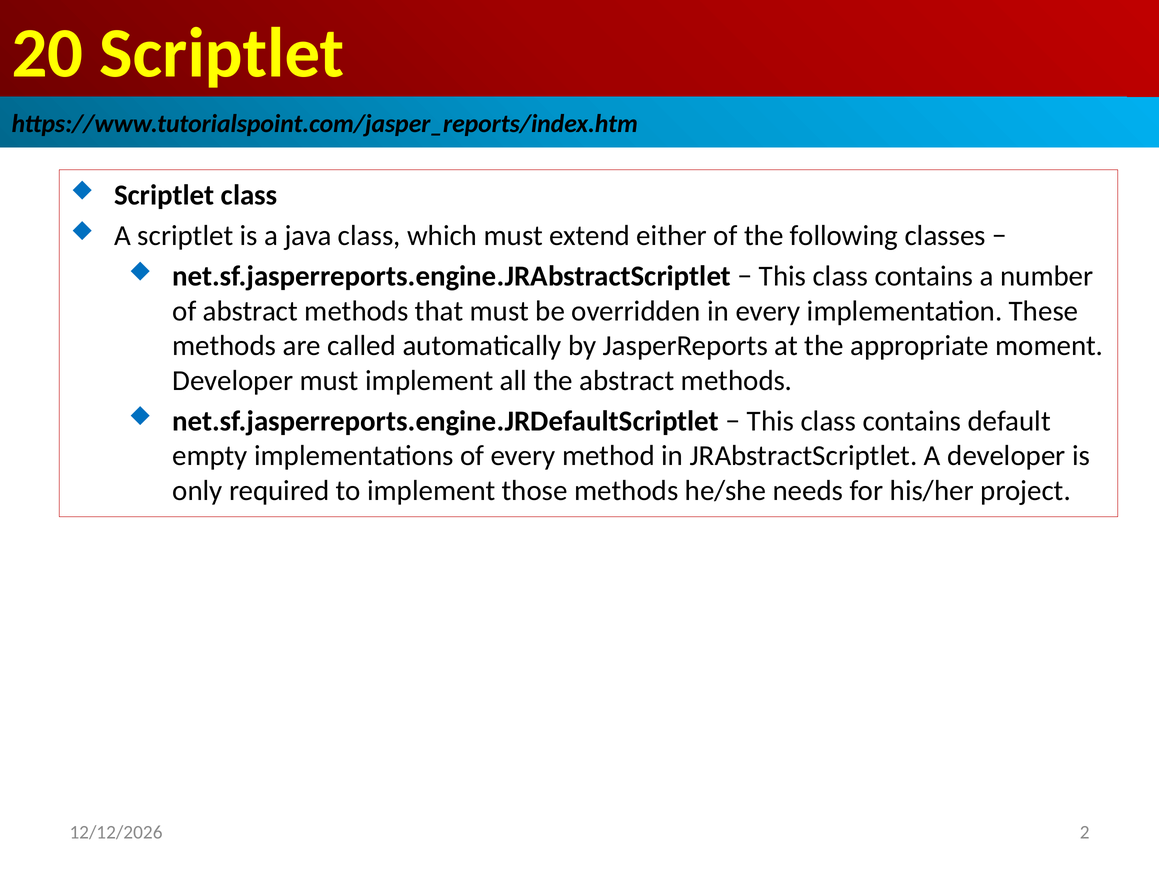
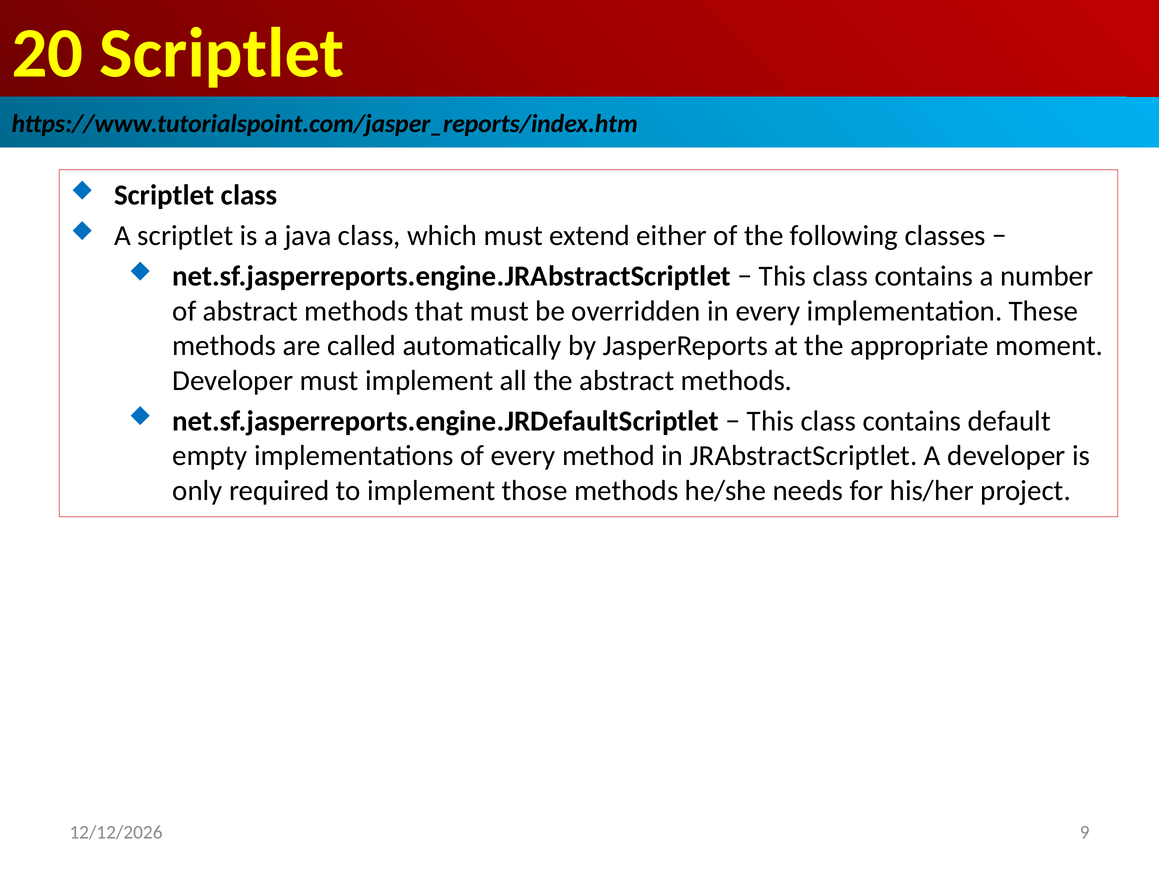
2: 2 -> 9
